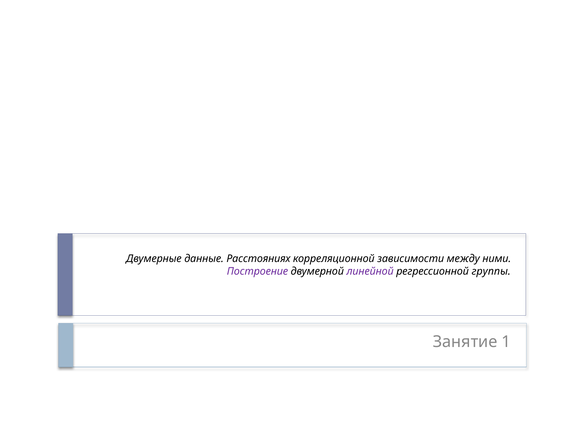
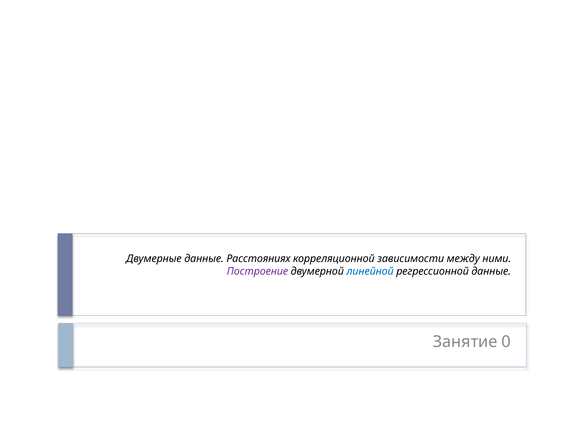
линейной colour: purple -> blue
регрессионной группы: группы -> данные
1: 1 -> 0
